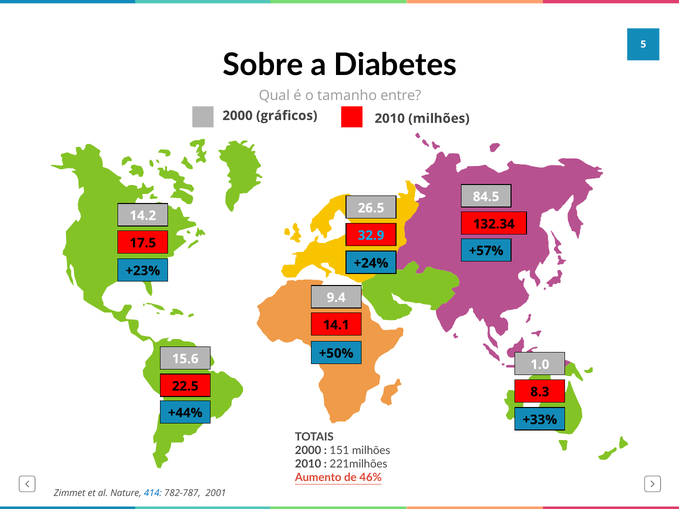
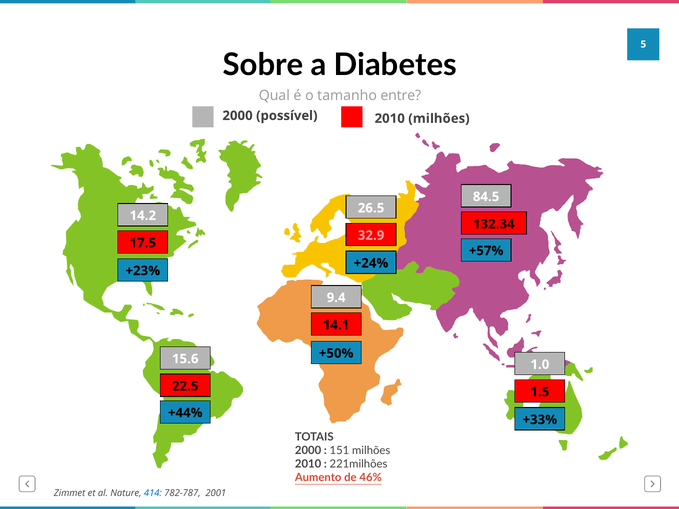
gráficos: gráficos -> possível
32.9 colour: light blue -> pink
8.3: 8.3 -> 1.5
